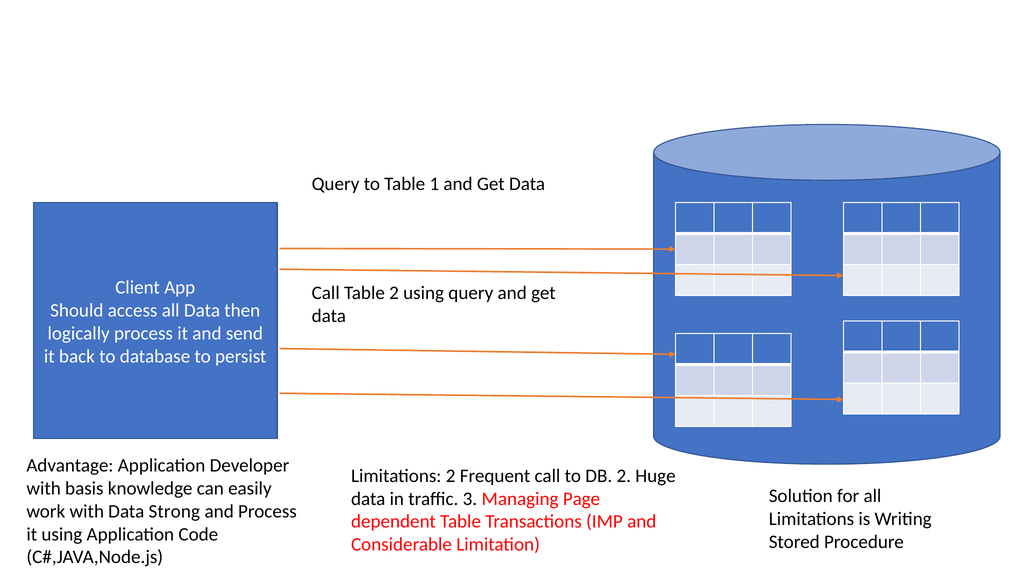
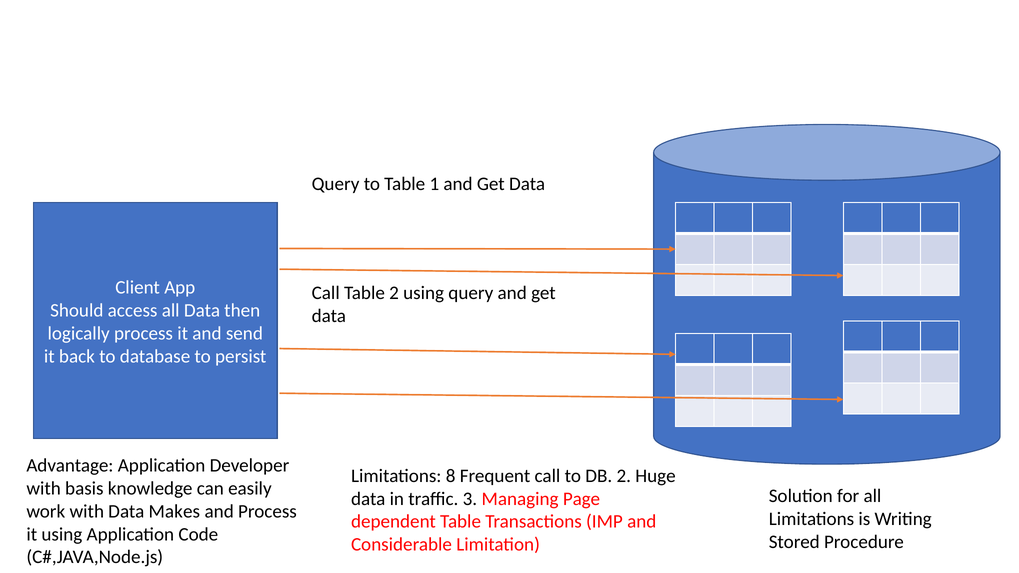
Limitations 2: 2 -> 8
Strong: Strong -> Makes
